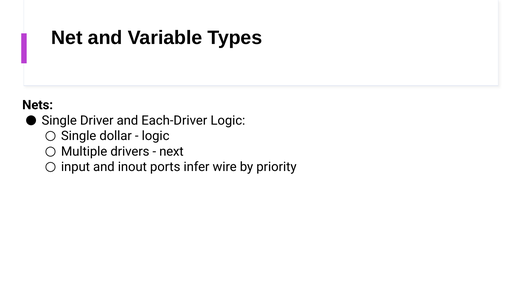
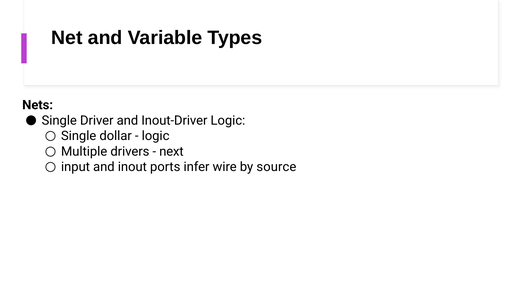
Each-Driver: Each-Driver -> Inout-Driver
priority: priority -> source
